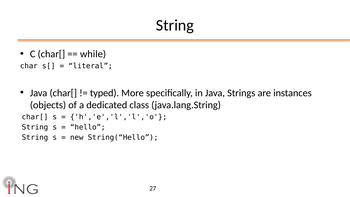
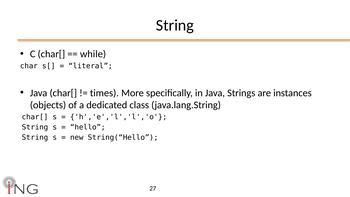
typed: typed -> times
